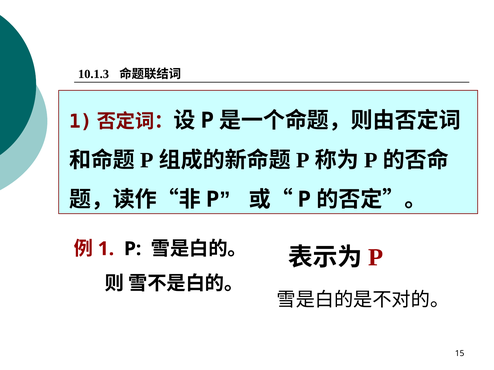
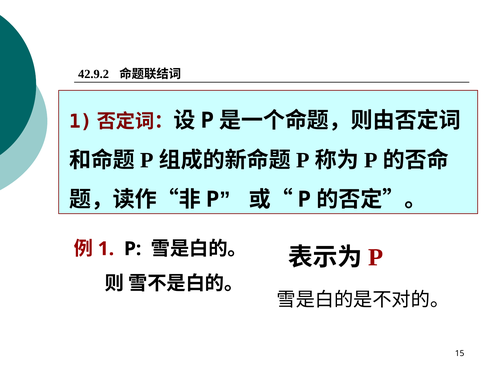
10.1.3: 10.1.3 -> 42.9.2
